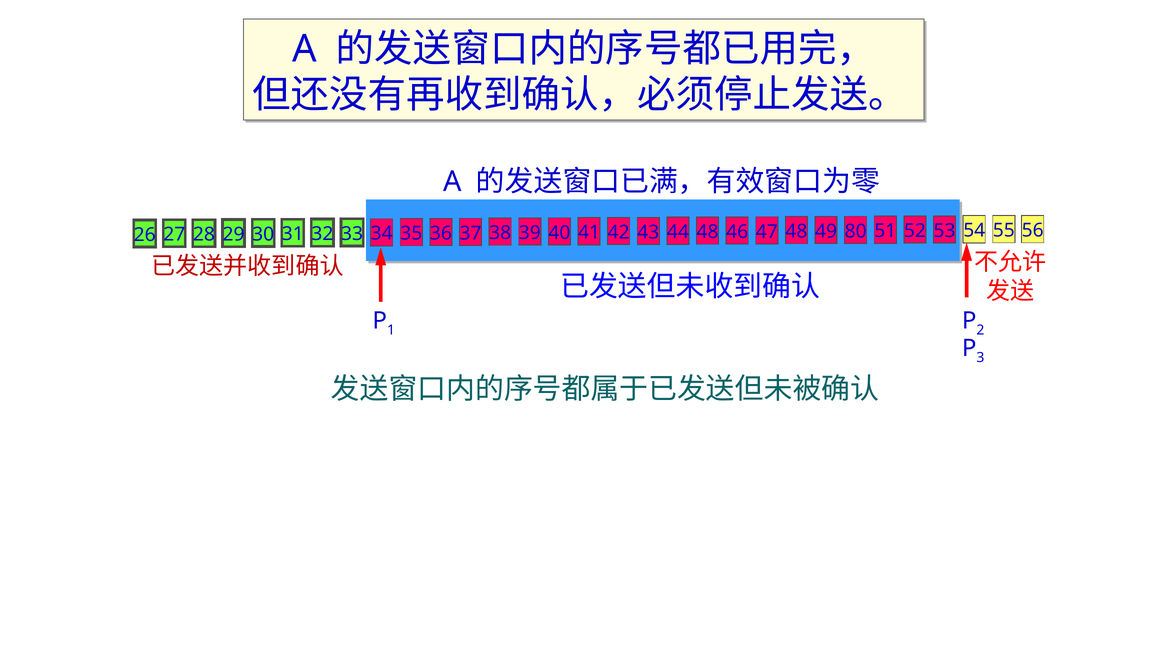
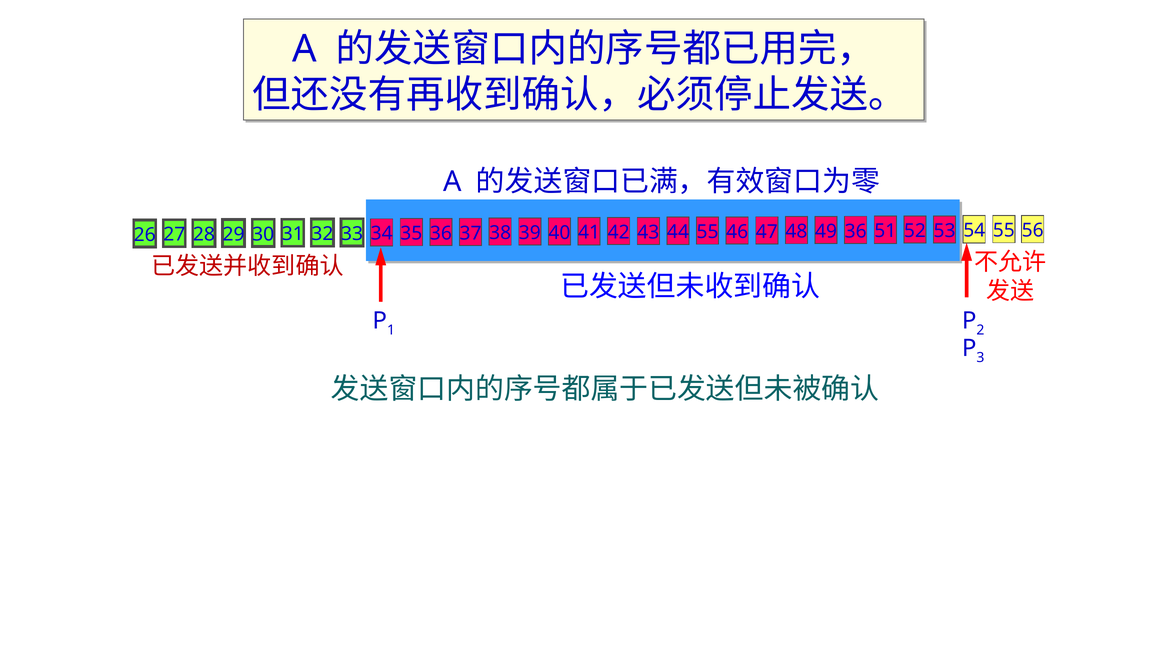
44 48: 48 -> 55
49 80: 80 -> 36
